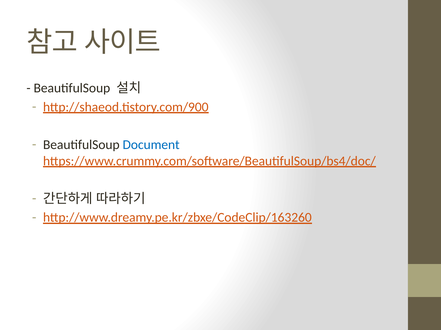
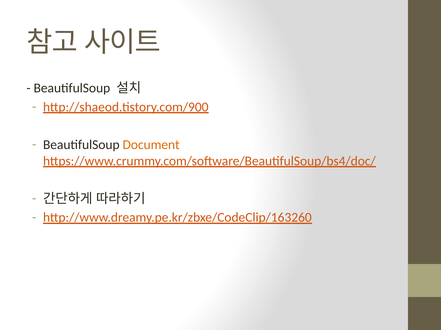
Document colour: blue -> orange
